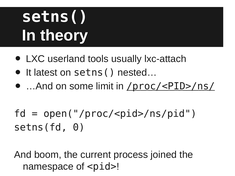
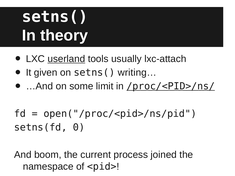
userland underline: none -> present
latest: latest -> given
nested…: nested… -> writing…
